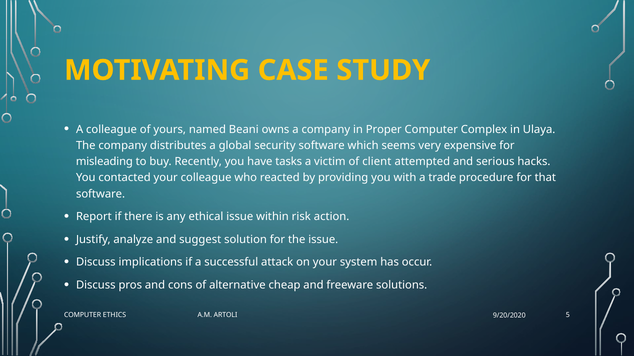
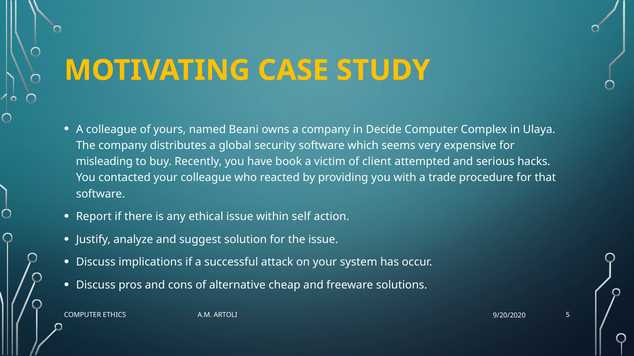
Proper: Proper -> Decide
tasks: tasks -> book
risk: risk -> self
